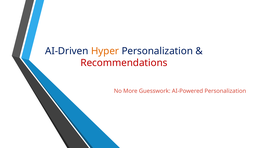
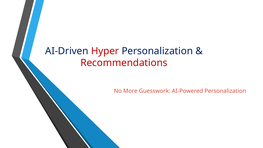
Hyper colour: orange -> red
